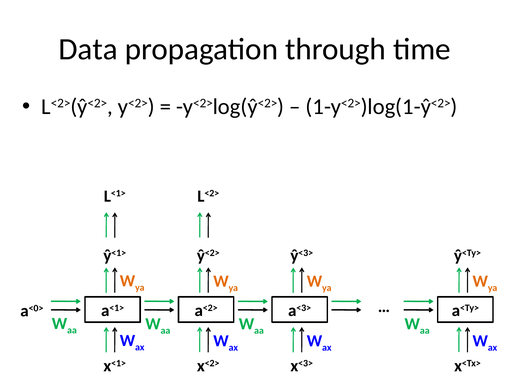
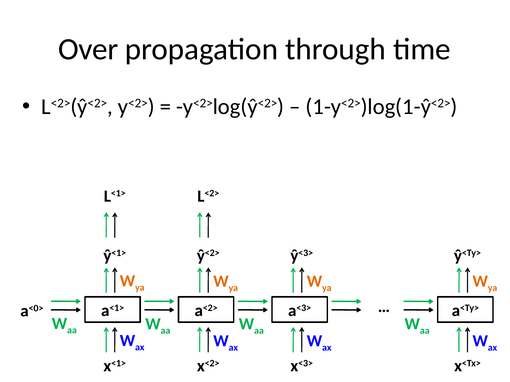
Data: Data -> Over
